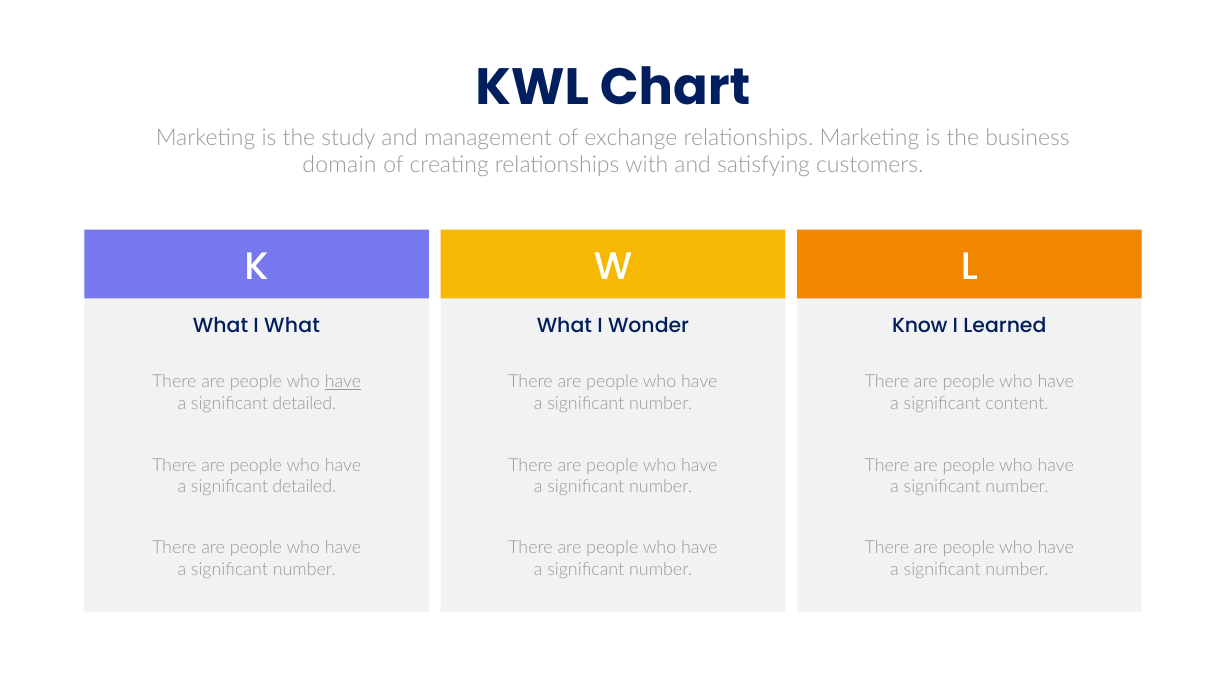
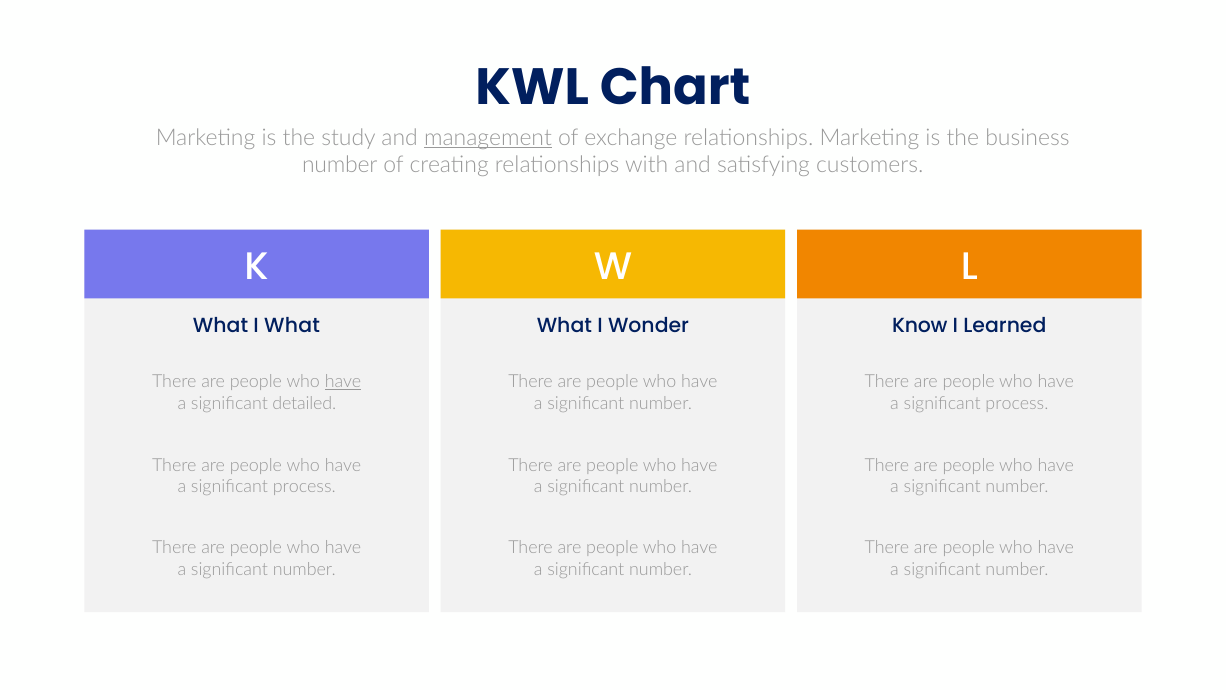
management underline: none -> present
domain at (340, 165): domain -> number
content at (1017, 403): content -> process
detailed at (304, 487): detailed -> process
